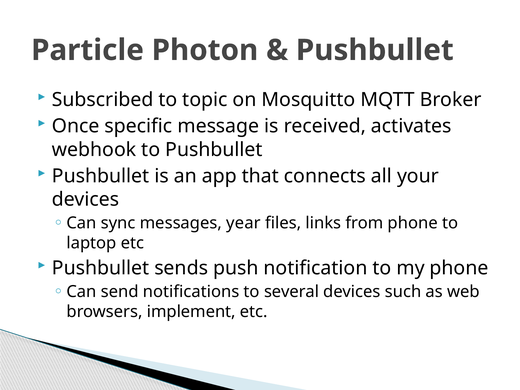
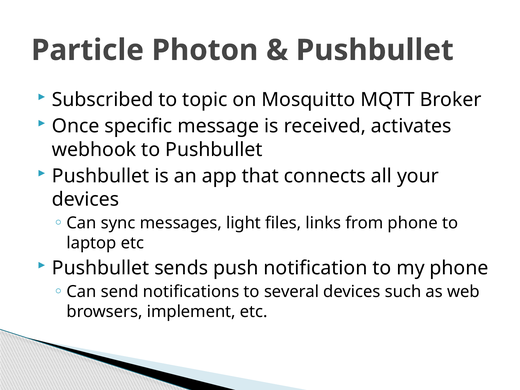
year: year -> light
